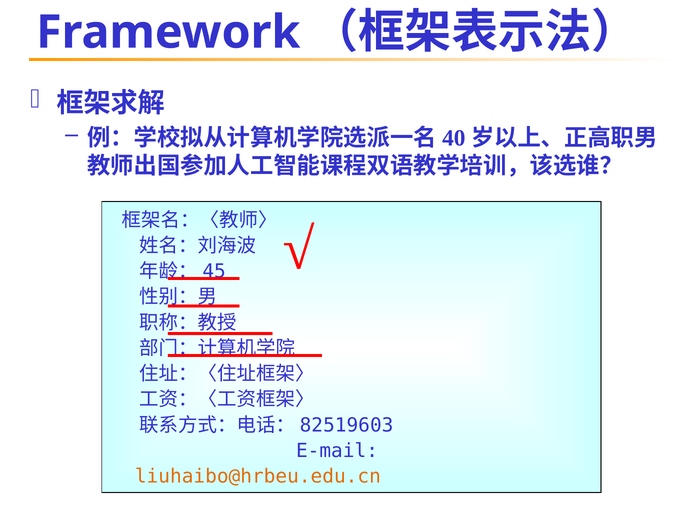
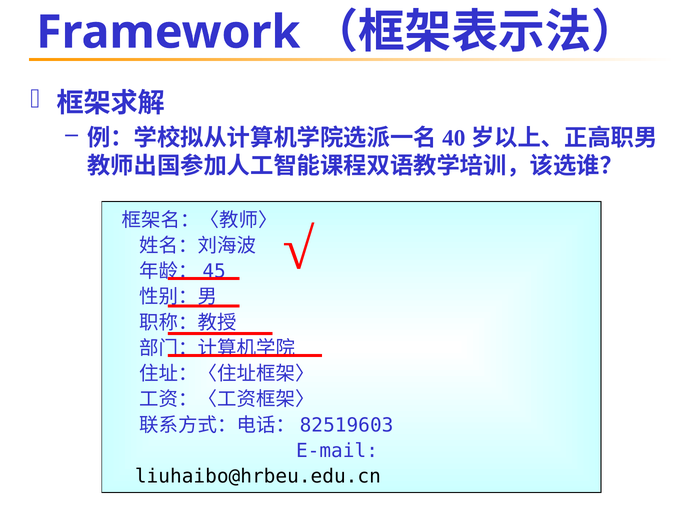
liuhaibo@hrbeu.edu.cn colour: orange -> black
